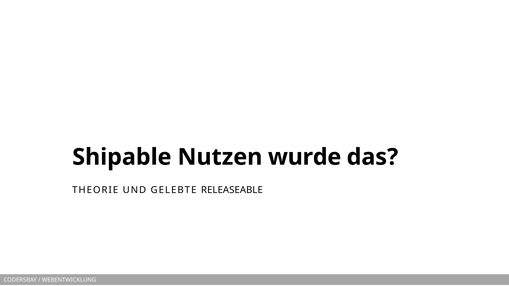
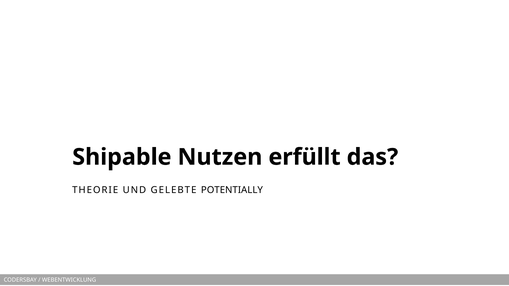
wurde: wurde -> erfüllt
RELEASEABLE: RELEASEABLE -> POTENTIALLY
